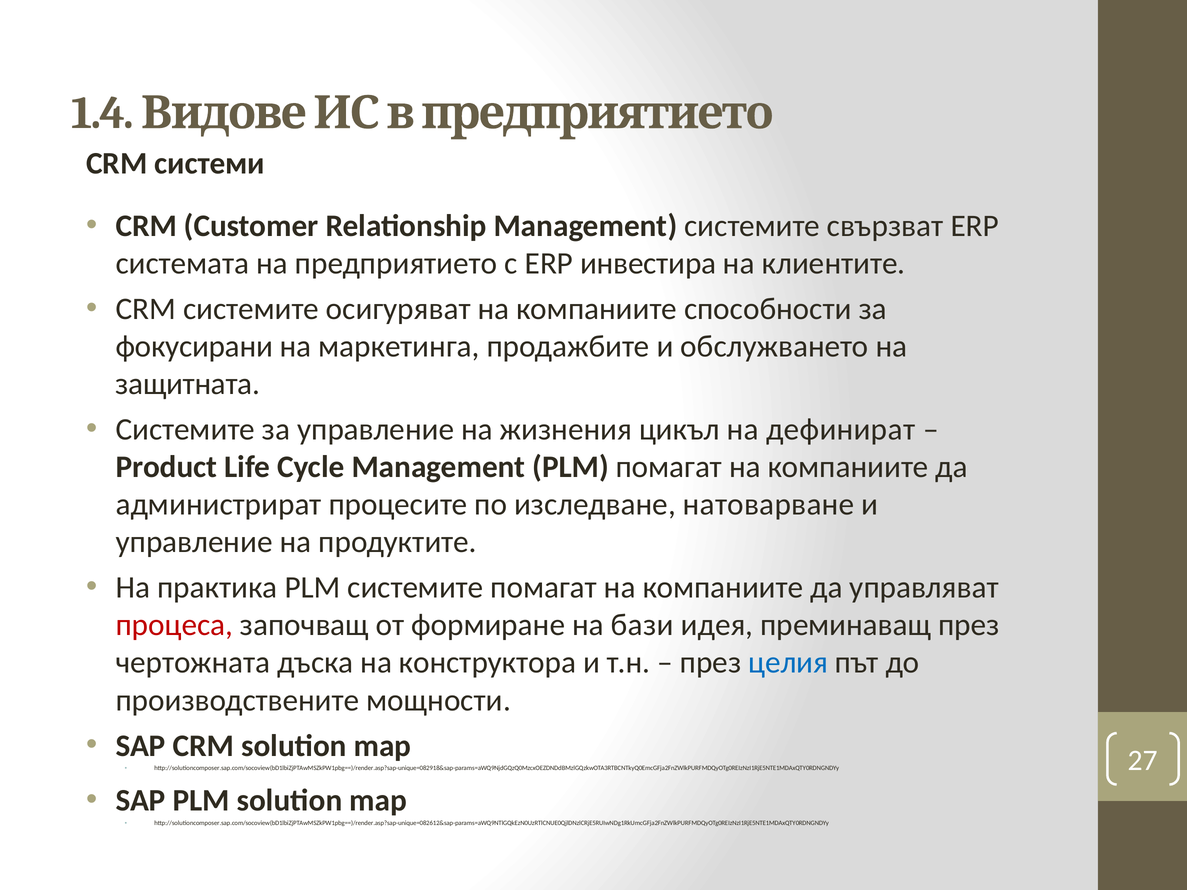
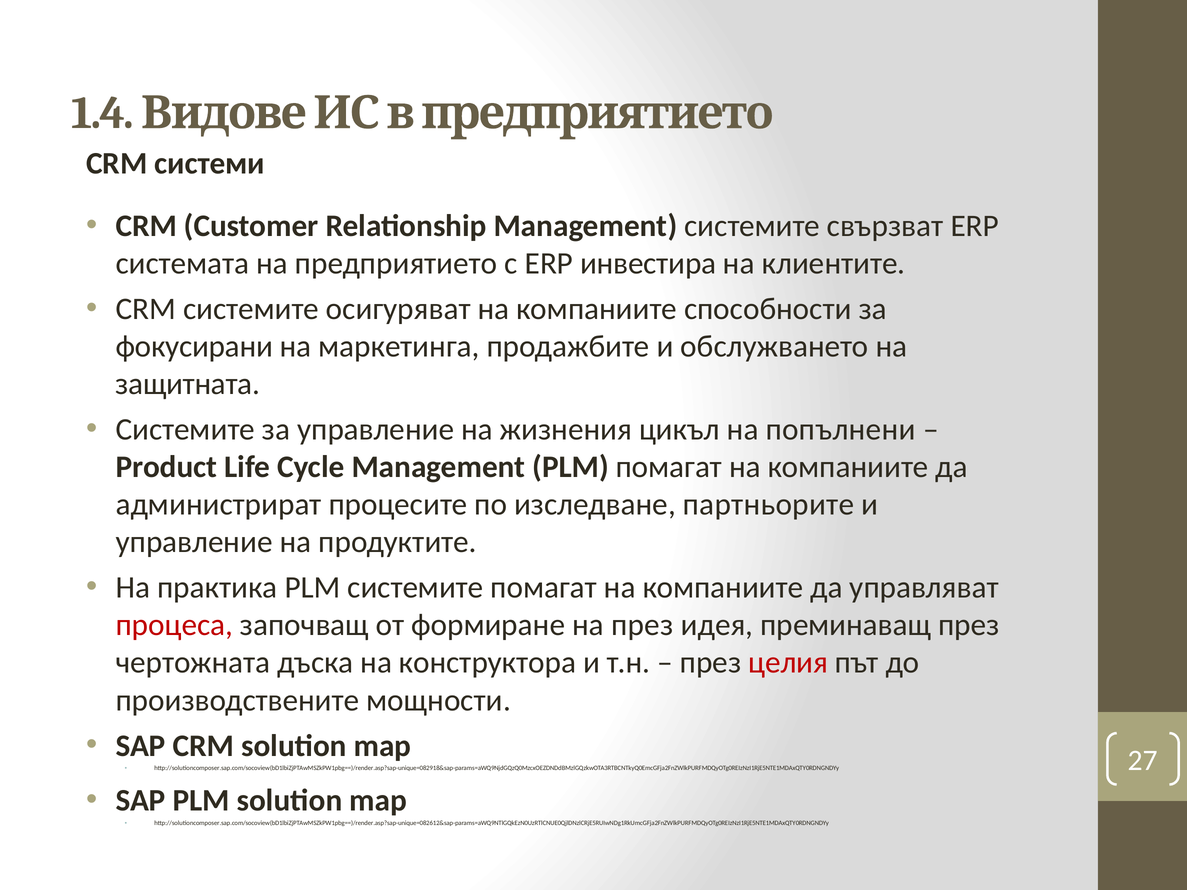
дефинират: дефинират -> попълнени
натоварване: натоварване -> партньорите
на бази: бази -> през
целия colour: blue -> red
